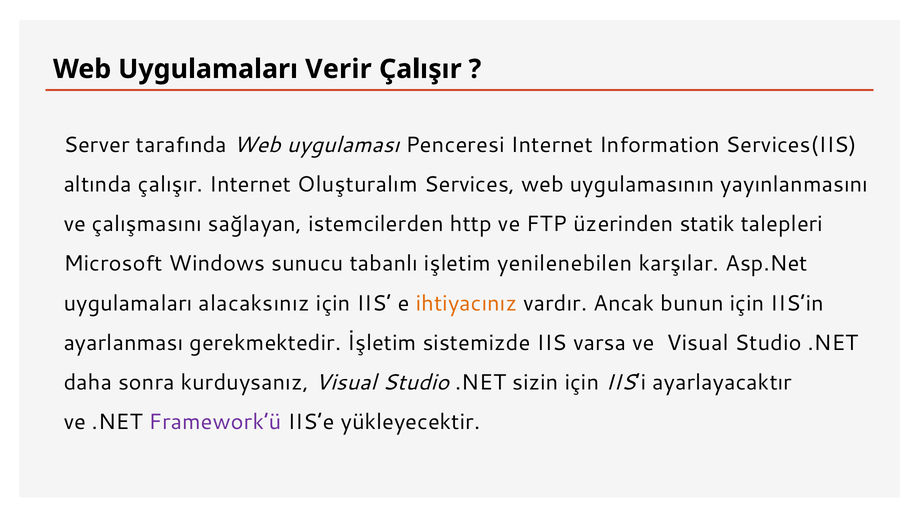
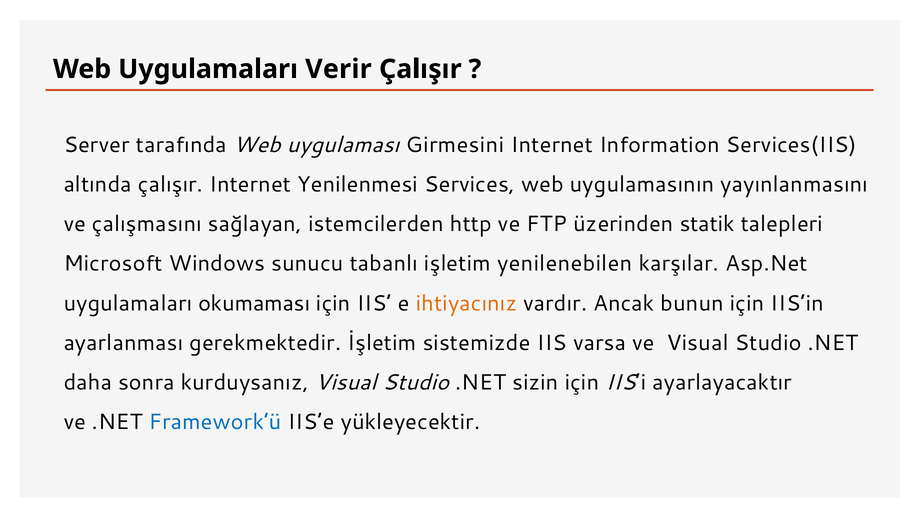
Penceresi: Penceresi -> Girmesini
Oluşturalım: Oluşturalım -> Yenilenmesi
alacaksınız: alacaksınız -> okumaması
Framework’ü colour: purple -> blue
